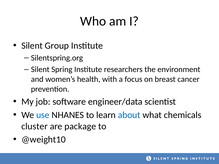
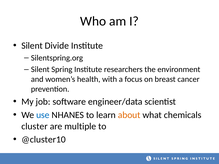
Group: Group -> Divide
about colour: blue -> orange
package: package -> multiple
@weight10: @weight10 -> @cluster10
